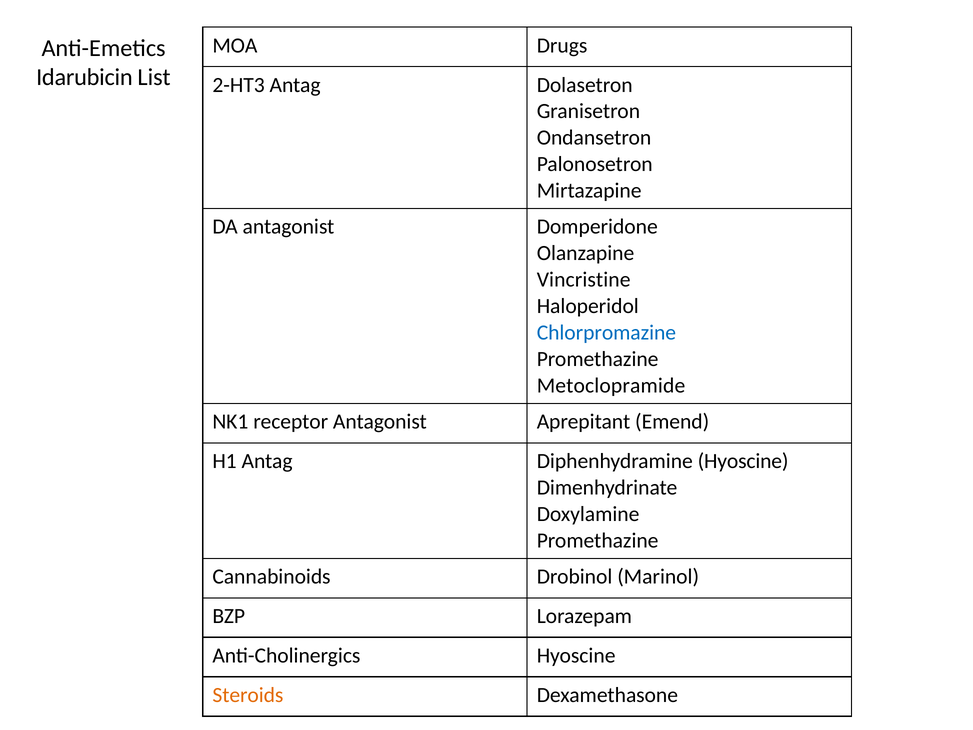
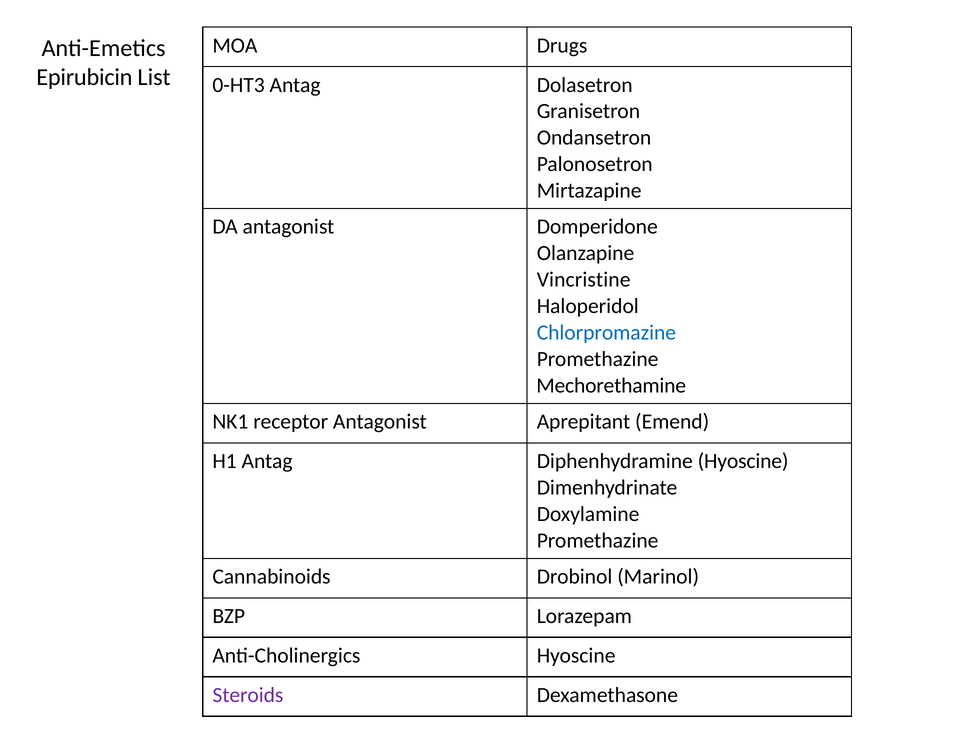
Idarubicin: Idarubicin -> Epirubicin
2-HT3: 2-HT3 -> 0-HT3
Metoclopramide: Metoclopramide -> Mechorethamine
Steroids colour: orange -> purple
